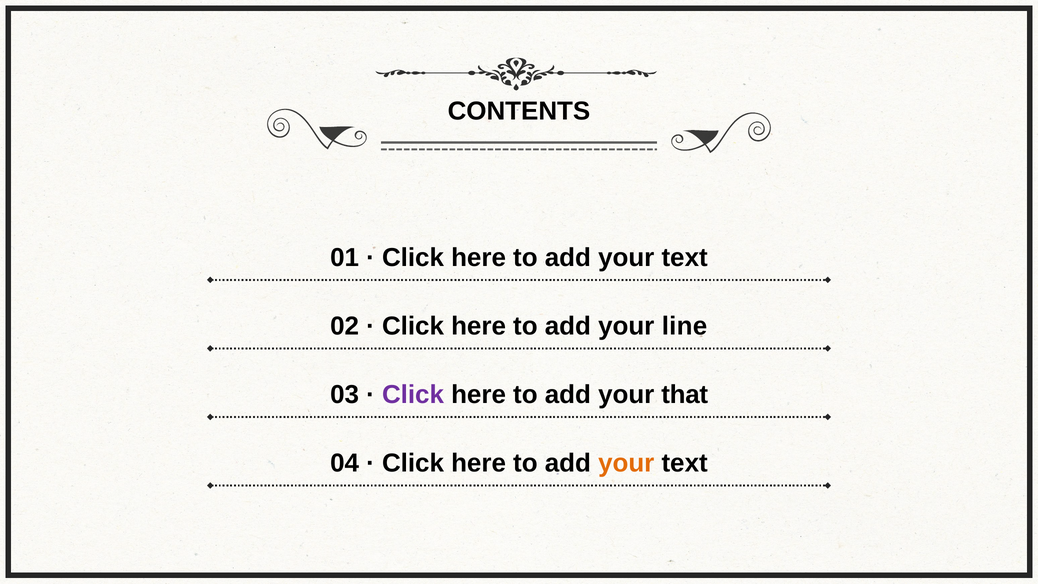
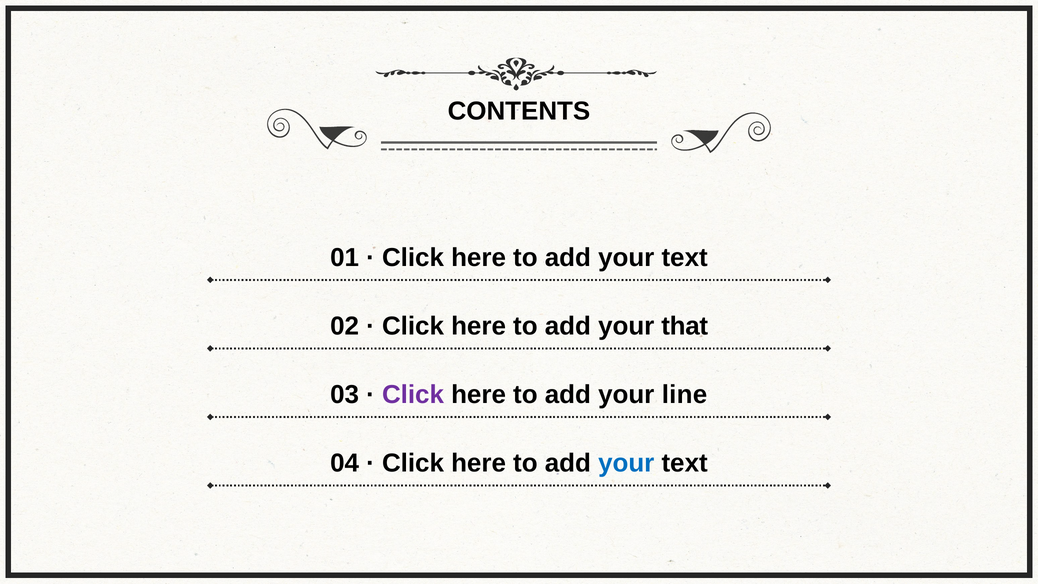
line: line -> that
that: that -> line
your at (626, 463) colour: orange -> blue
